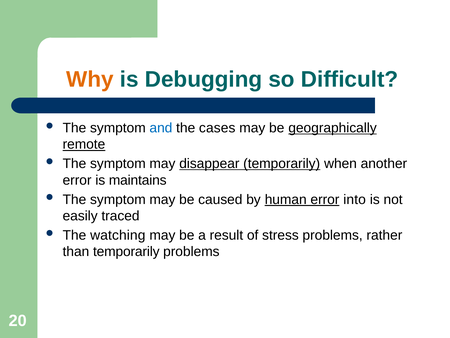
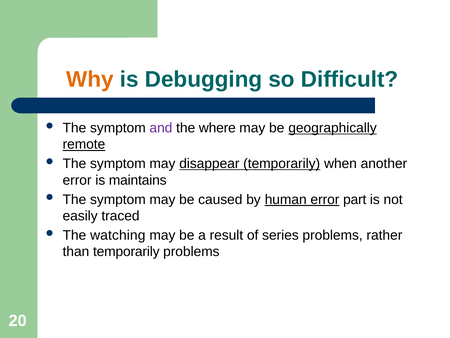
and colour: blue -> purple
cases: cases -> where
into: into -> part
stress: stress -> series
